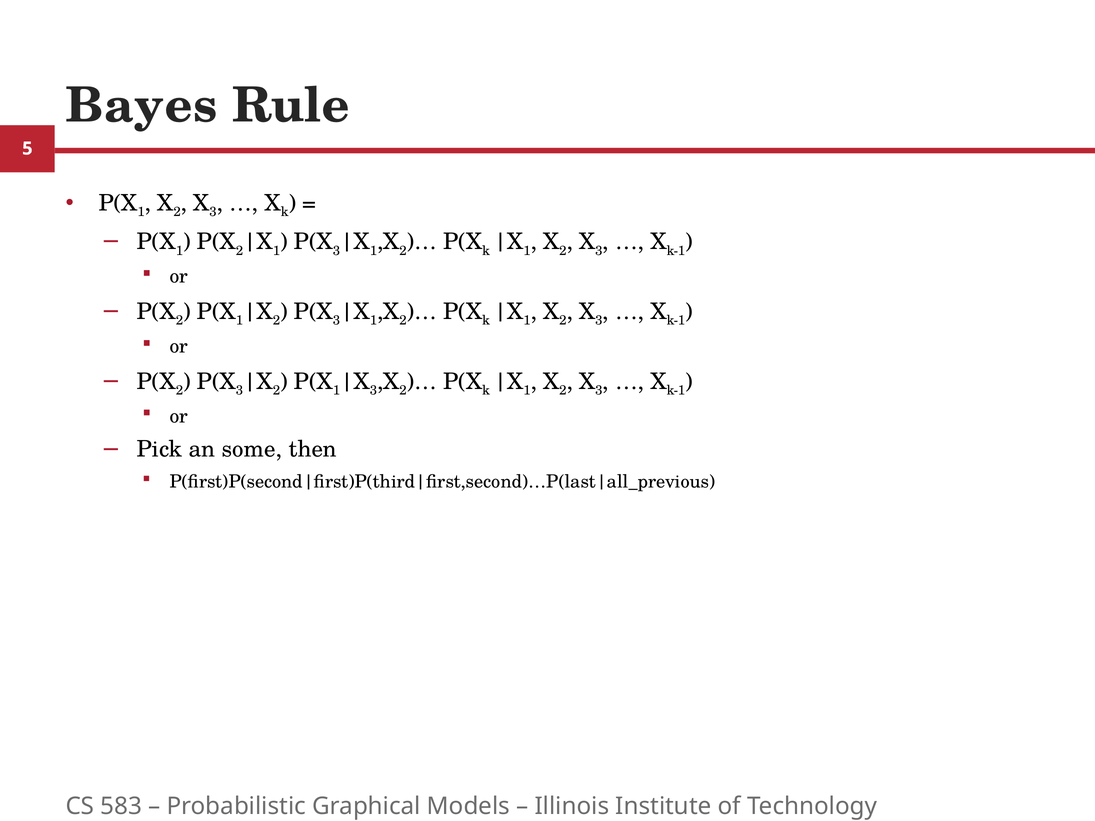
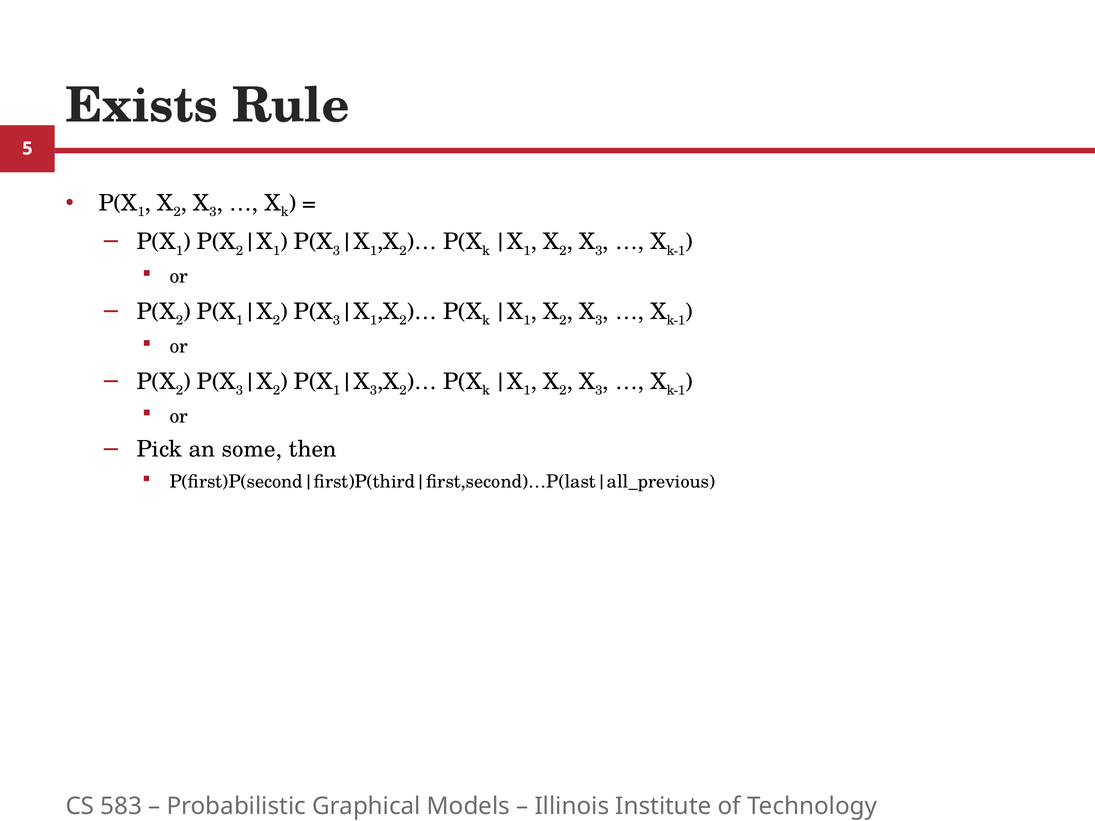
Bayes: Bayes -> Exists
